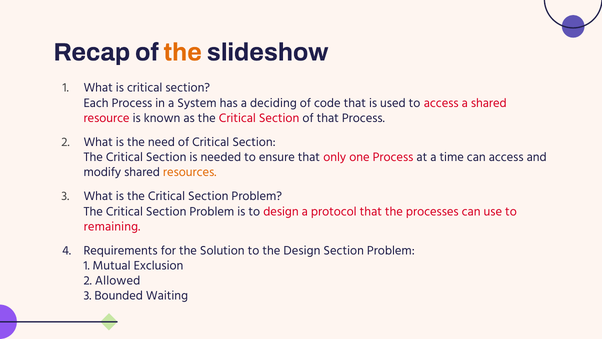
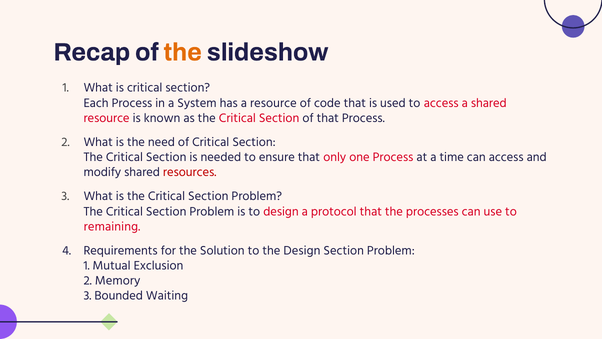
a deciding: deciding -> resource
resources colour: orange -> red
Allowed: Allowed -> Memory
